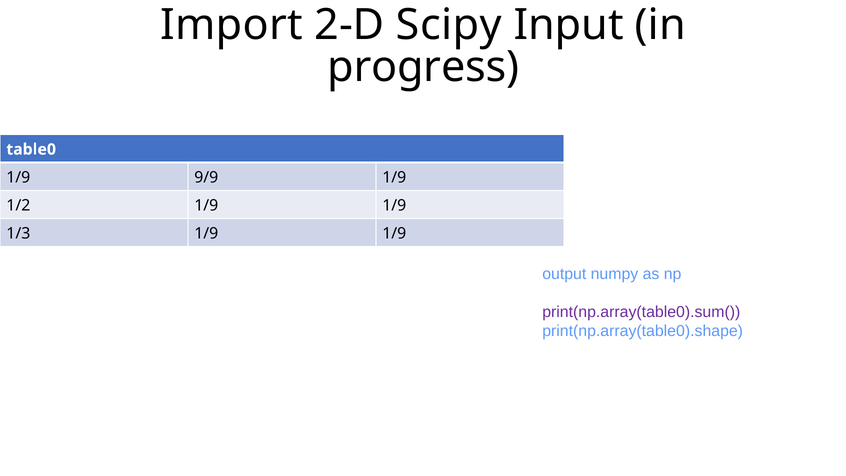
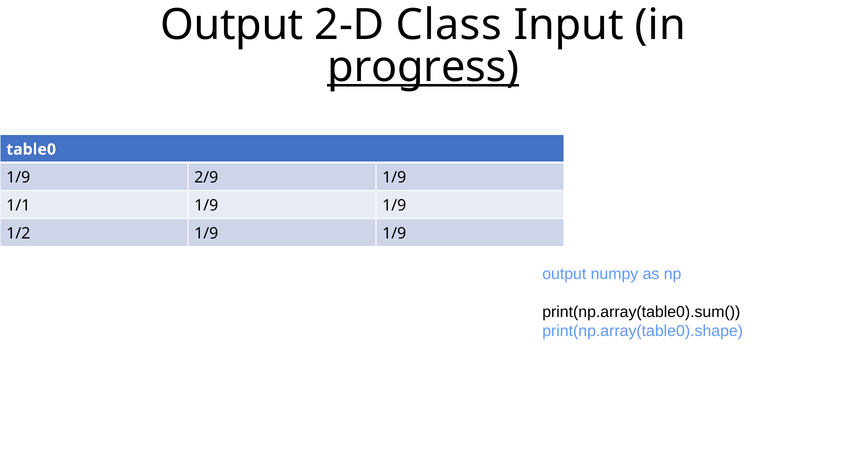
Import at (232, 25): Import -> Output
Scipy: Scipy -> Class
progress underline: none -> present
9/9: 9/9 -> 2/9
1/2: 1/2 -> 1/1
1/3: 1/3 -> 1/2
print(np.array(table0).sum( colour: purple -> black
